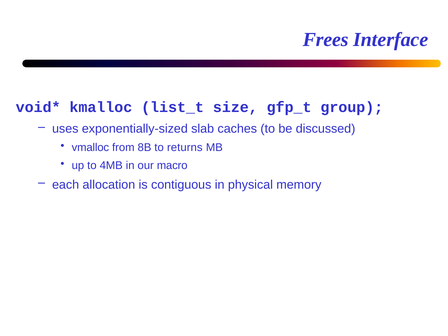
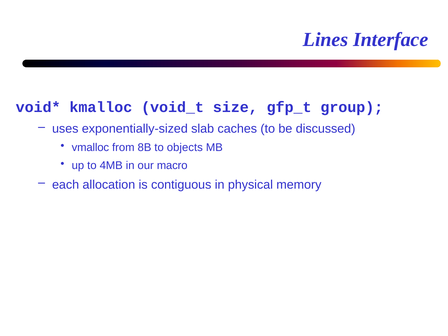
Frees: Frees -> Lines
list_t: list_t -> void_t
returns: returns -> objects
